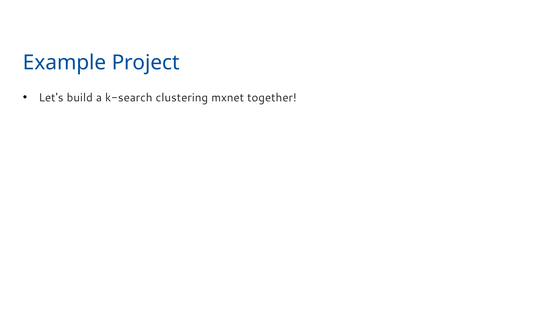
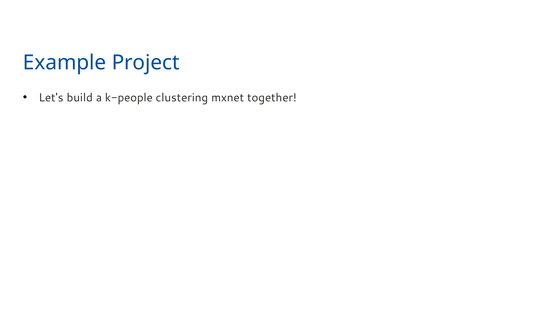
k-search: k-search -> k-people
